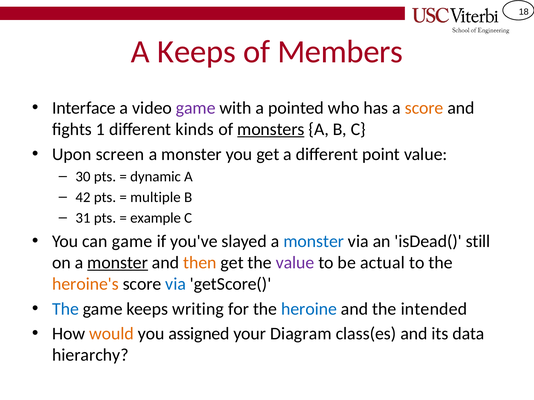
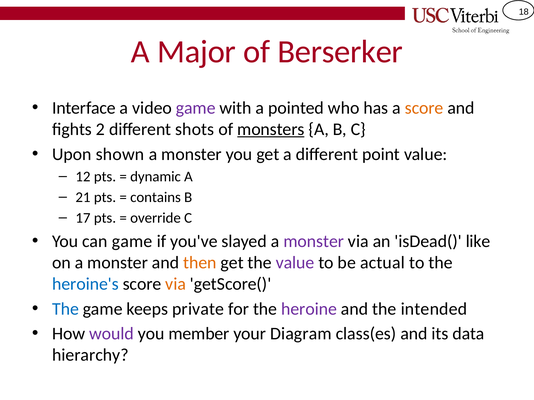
A Keeps: Keeps -> Major
Members: Members -> Berserker
1: 1 -> 2
kinds: kinds -> shots
screen: screen -> shown
30: 30 -> 12
42: 42 -> 21
multiple: multiple -> contains
31: 31 -> 17
example: example -> override
monster at (314, 242) colour: blue -> purple
still: still -> like
monster at (118, 263) underline: present -> none
heroine's colour: orange -> blue
via at (176, 284) colour: blue -> orange
writing: writing -> private
heroine colour: blue -> purple
would colour: orange -> purple
assigned: assigned -> member
